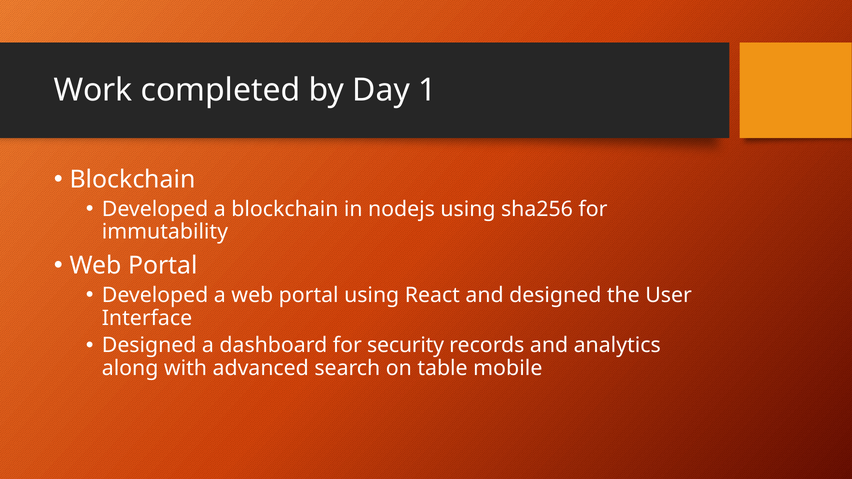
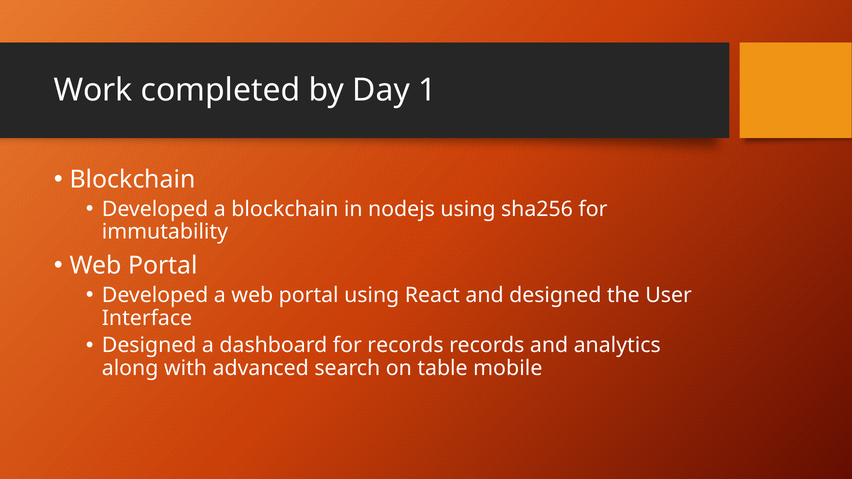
for security: security -> records
